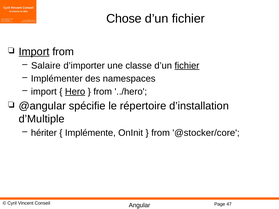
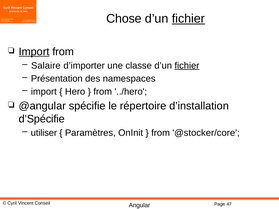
fichier at (188, 19) underline: none -> present
Implémenter: Implémenter -> Présentation
Hero underline: present -> none
d’Multiple: d’Multiple -> d’Spécifie
hériter: hériter -> utiliser
Implémente: Implémente -> Paramètres
